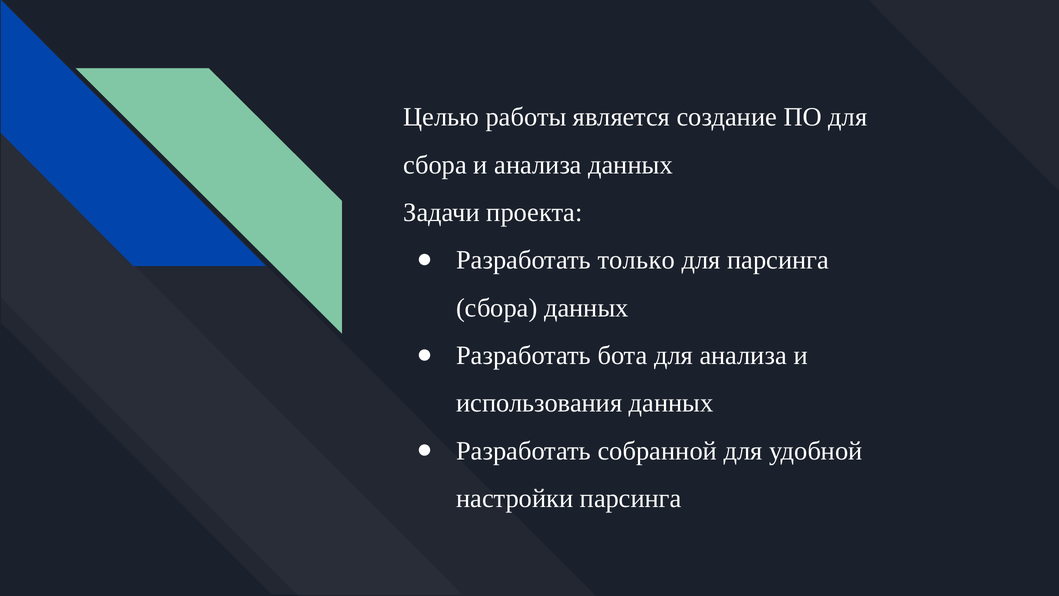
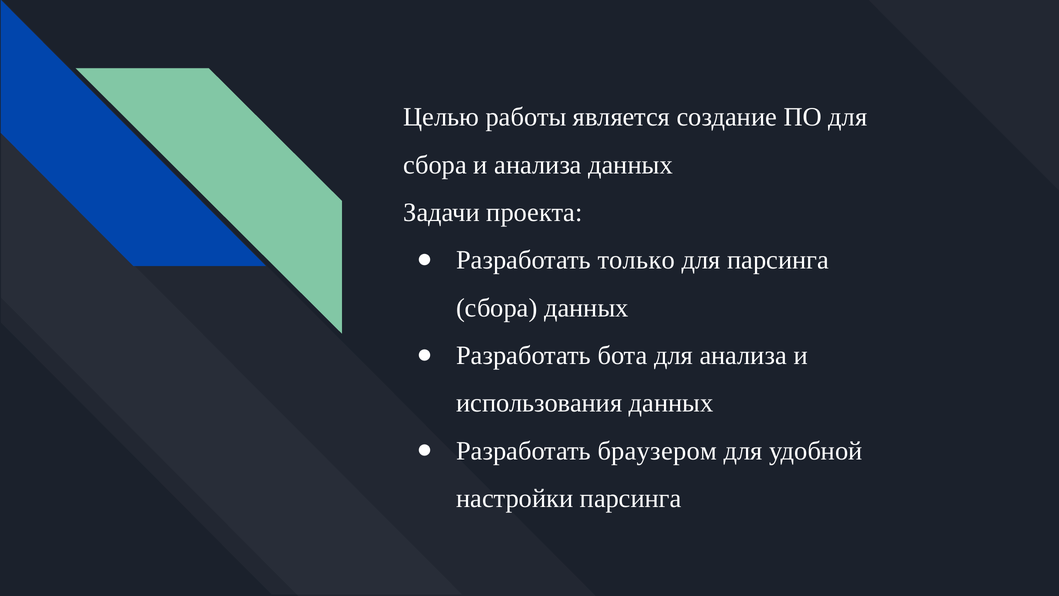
собранной: собранной -> браузером
